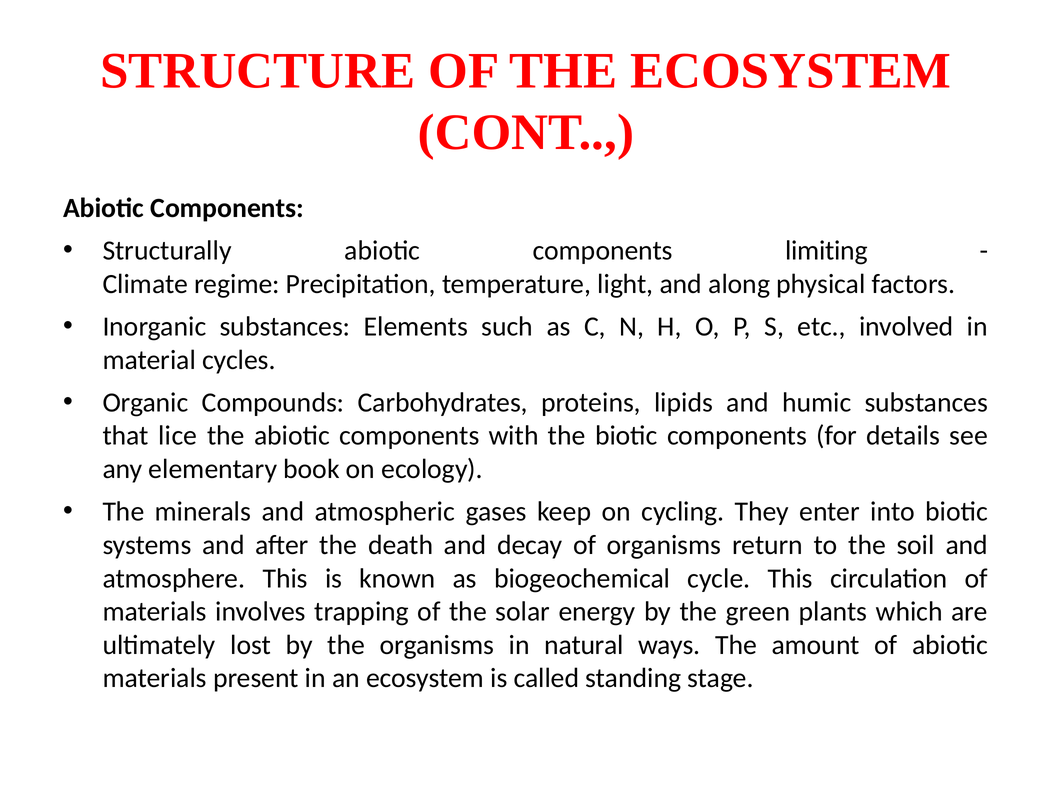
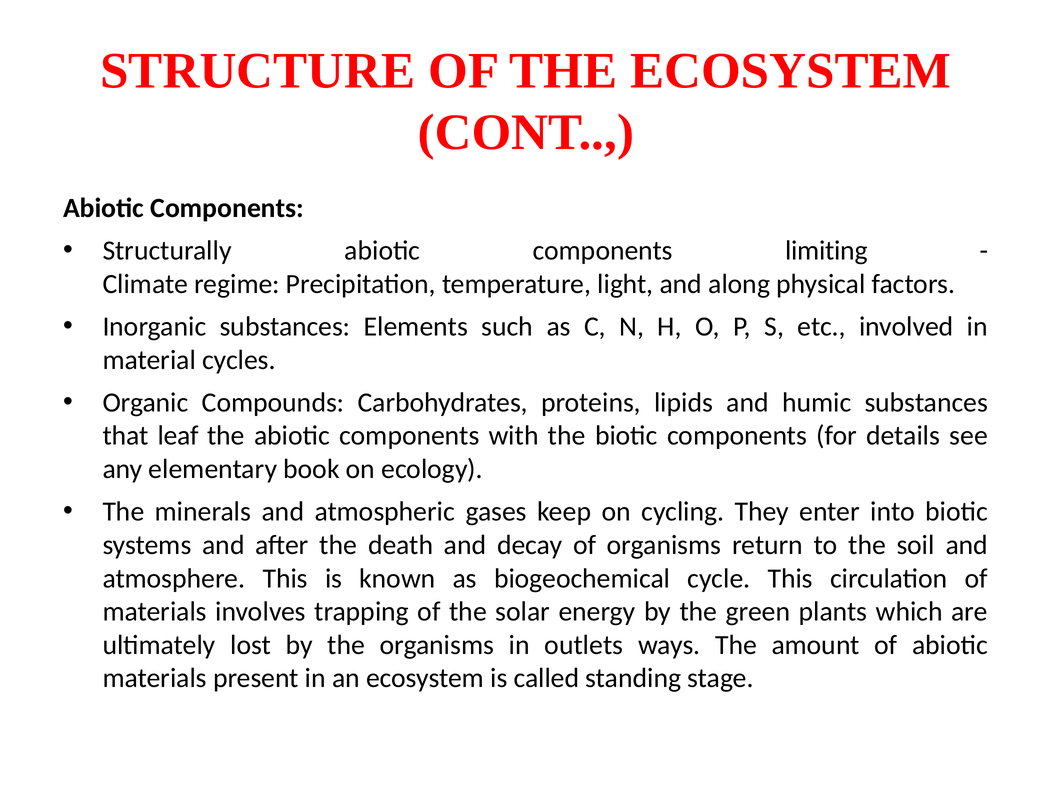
lice: lice -> leaf
natural: natural -> outlets
